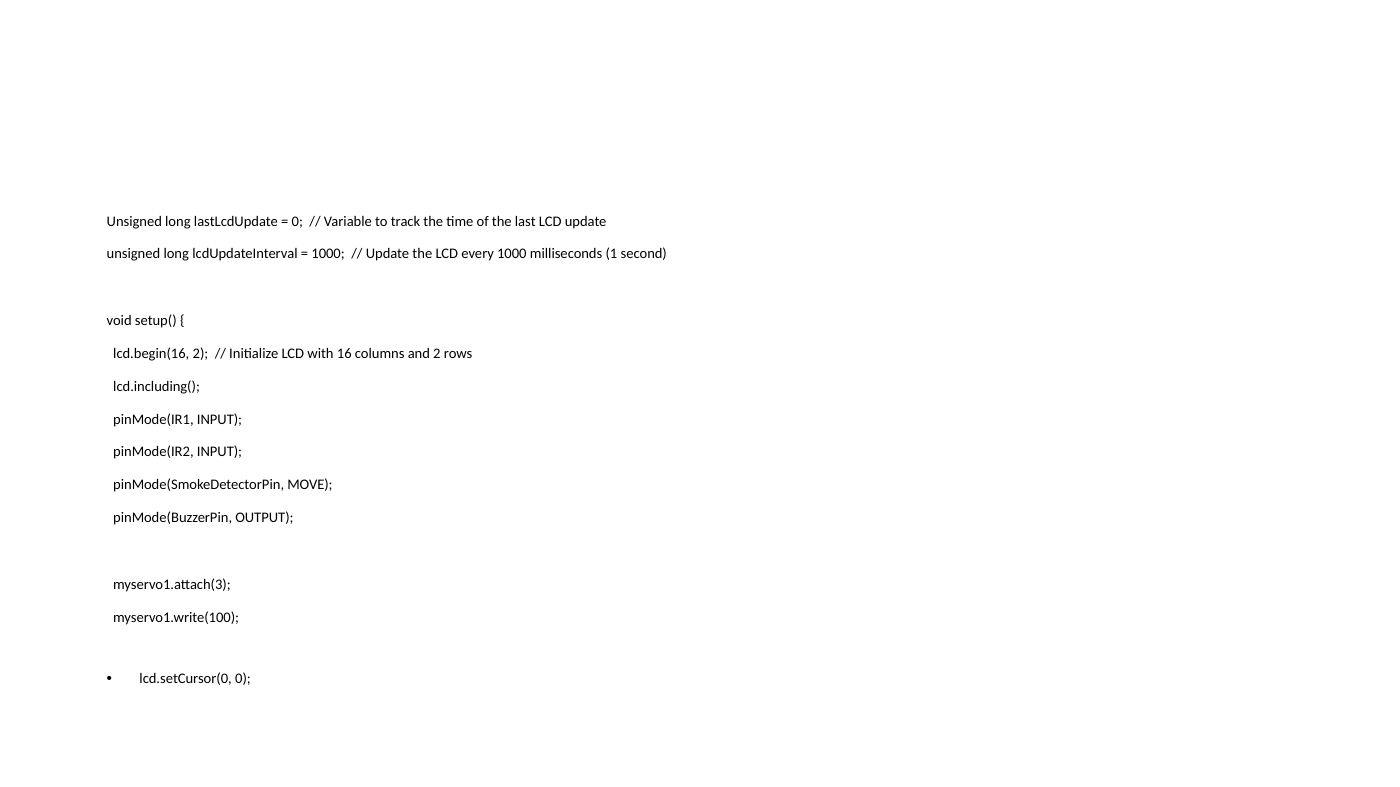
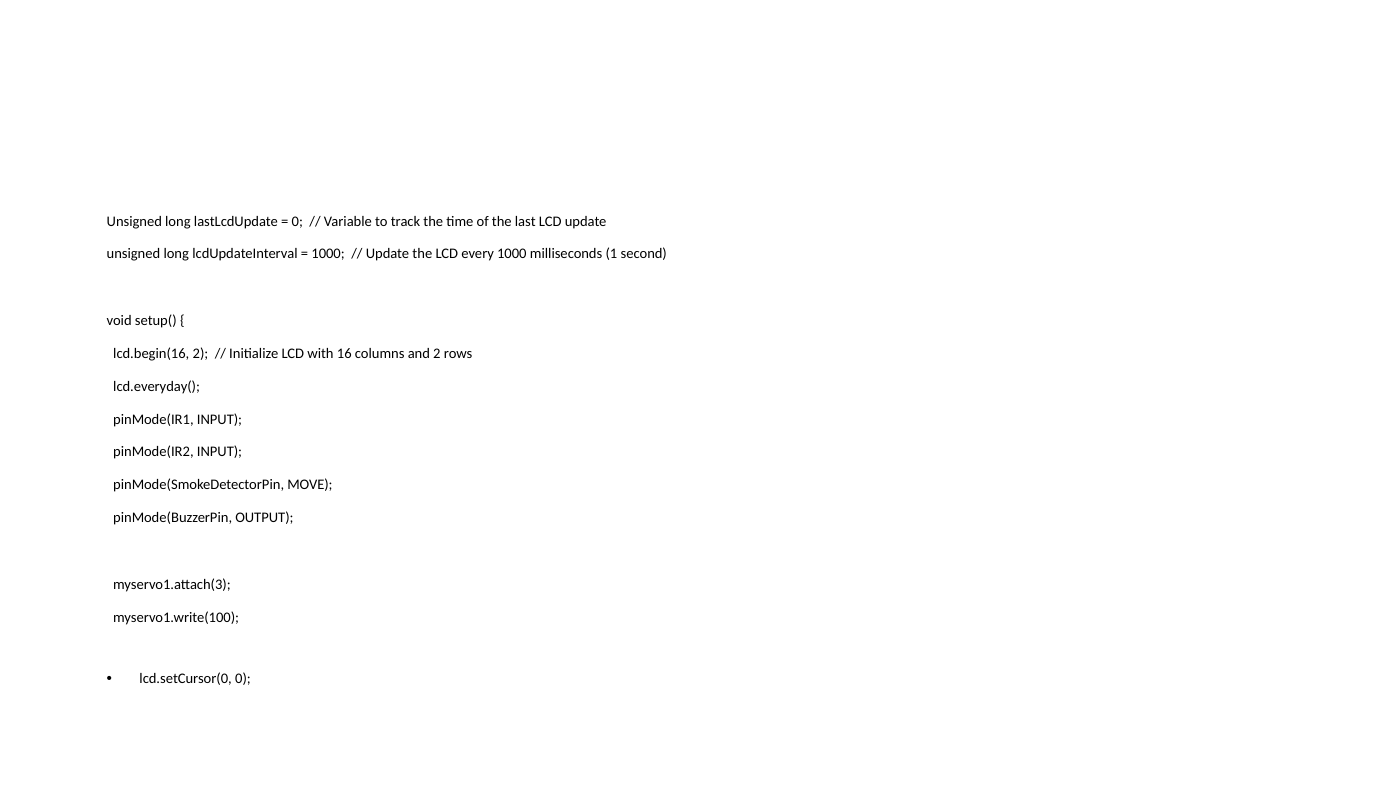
lcd.including(: lcd.including( -> lcd.everyday(
